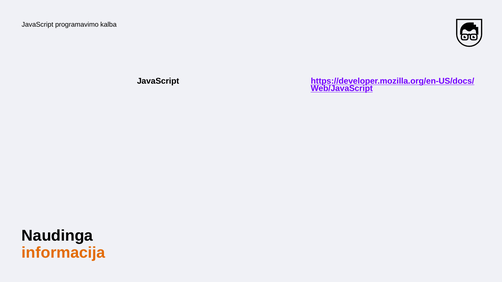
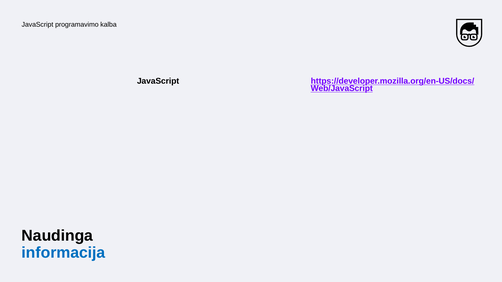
informacija colour: orange -> blue
